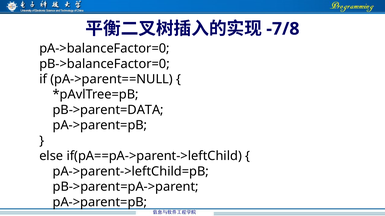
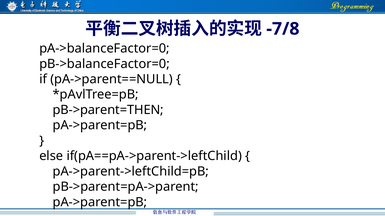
pB->parent=DATA: pB->parent=DATA -> pB->parent=THEN
